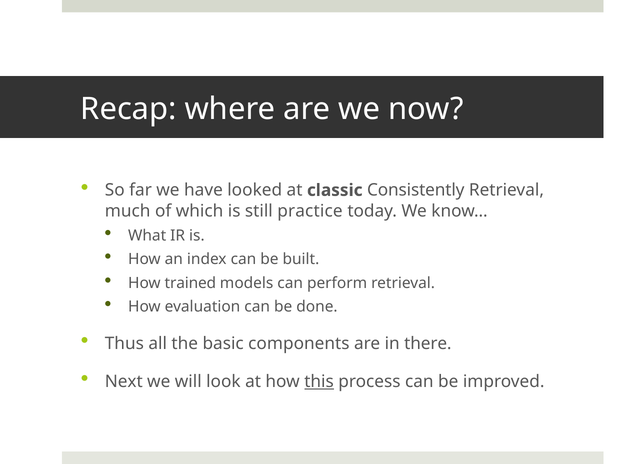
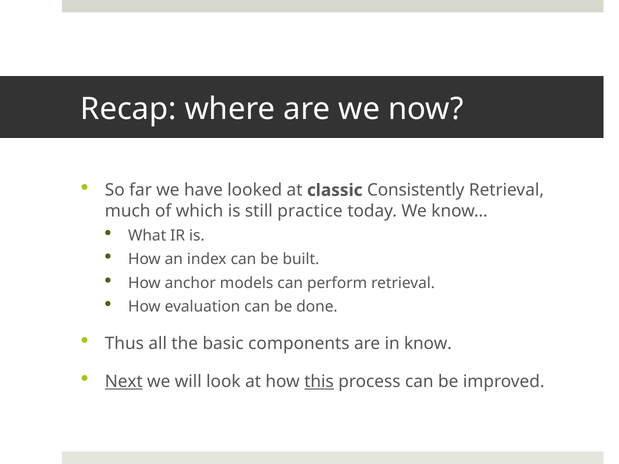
trained: trained -> anchor
there: there -> know
Next underline: none -> present
